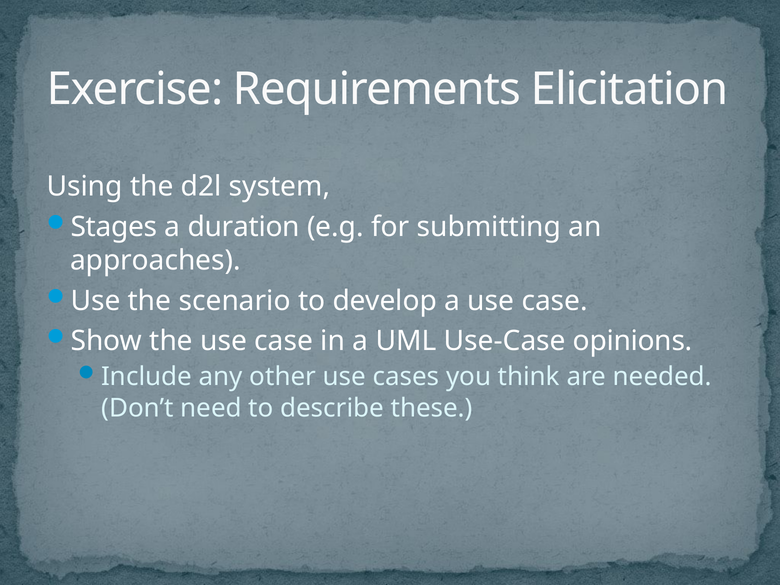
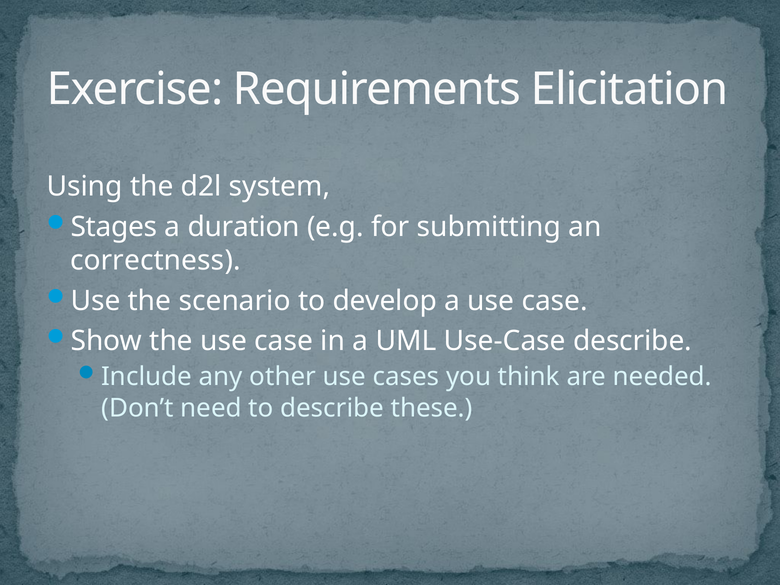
approaches: approaches -> correctness
Use-Case opinions: opinions -> describe
